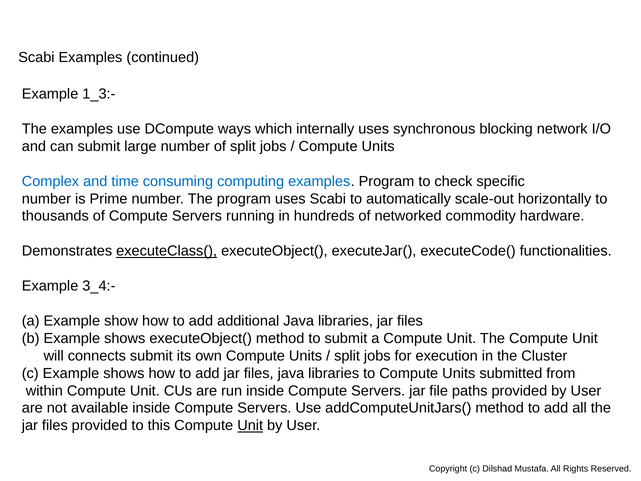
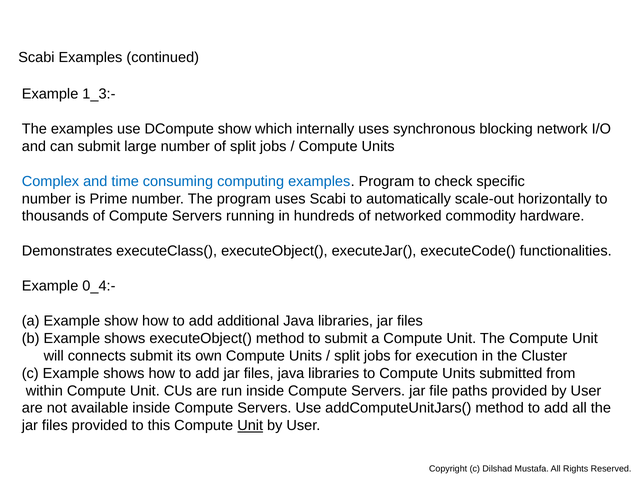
DCompute ways: ways -> show
executeClass( underline: present -> none
3_4:-: 3_4:- -> 0_4:-
